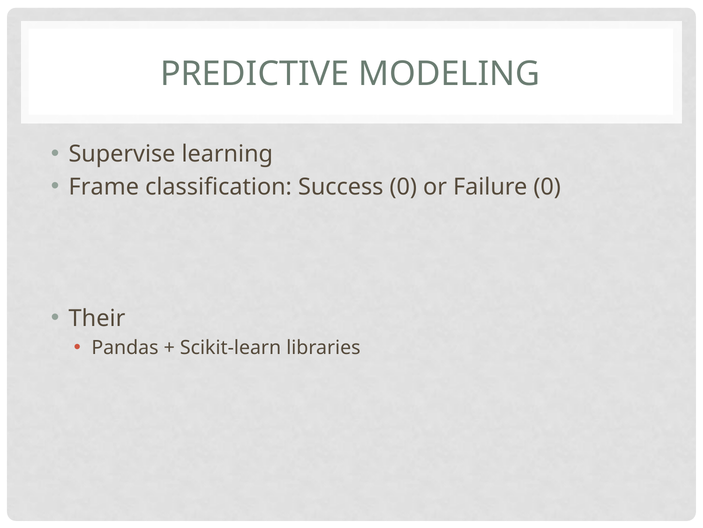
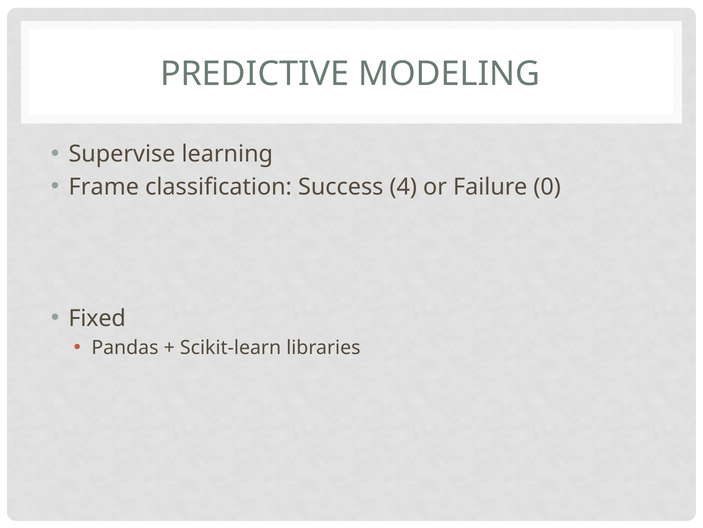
Success 0: 0 -> 4
Their: Their -> Fixed
